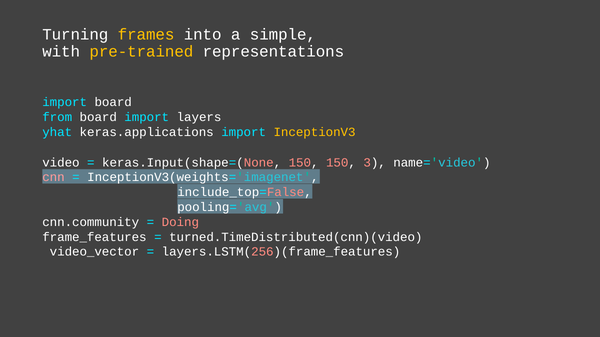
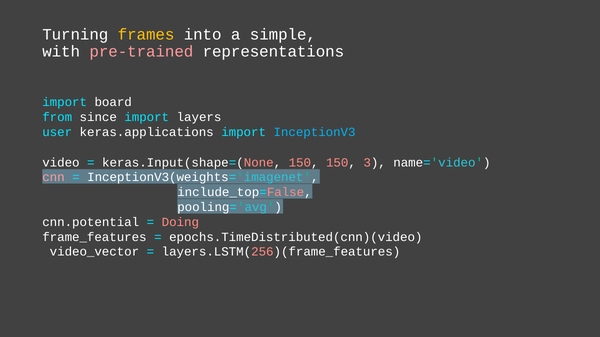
pre-trained colour: yellow -> pink
from board: board -> since
yhat: yhat -> user
InceptionV3 colour: yellow -> light blue
cnn.community: cnn.community -> cnn.potential
turned.TimeDistributed(cnn)(video: turned.TimeDistributed(cnn)(video -> epochs.TimeDistributed(cnn)(video
